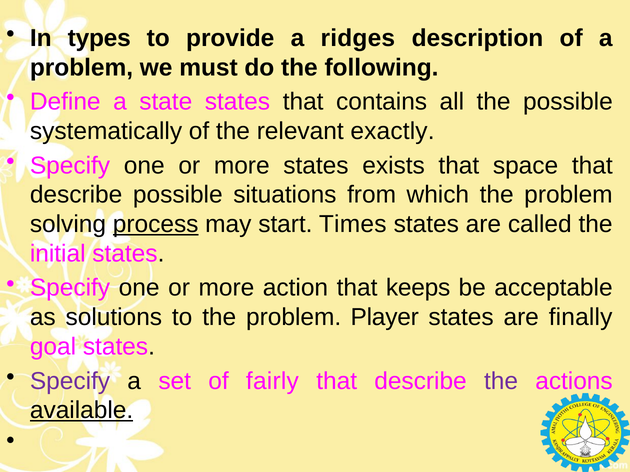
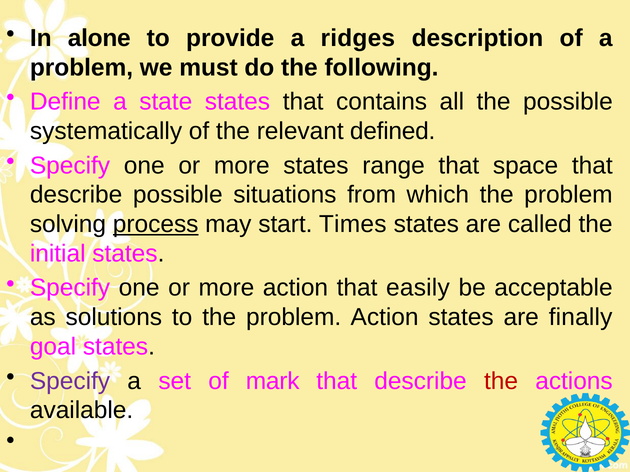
types: types -> alone
exactly: exactly -> defined
exists: exists -> range
keeps: keeps -> easily
problem Player: Player -> Action
fairly: fairly -> mark
the at (501, 381) colour: purple -> red
available underline: present -> none
